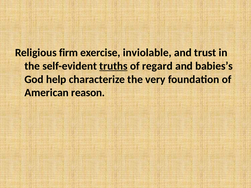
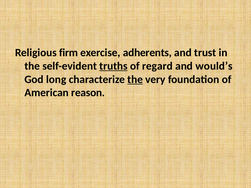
inviolable: inviolable -> adherents
babies’s: babies’s -> would’s
help: help -> long
the at (135, 79) underline: none -> present
